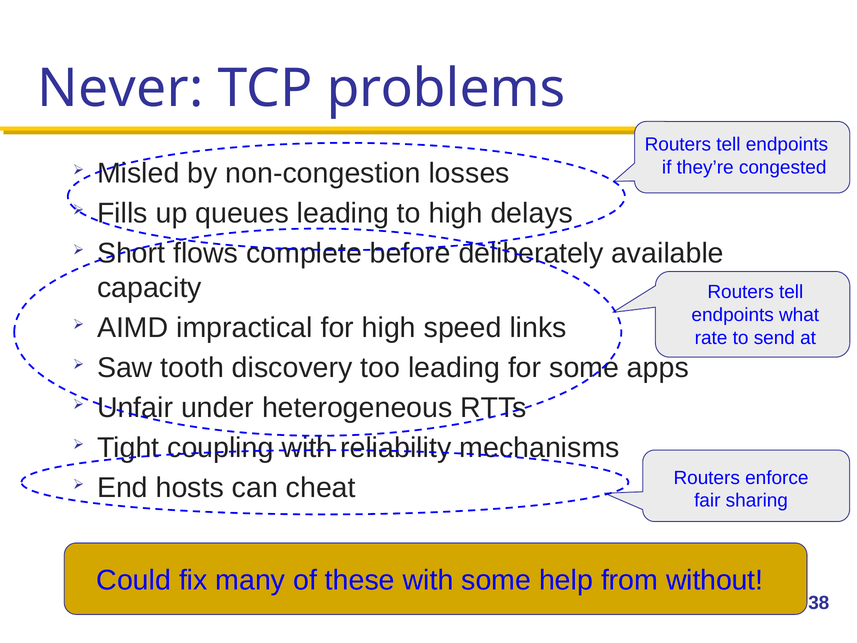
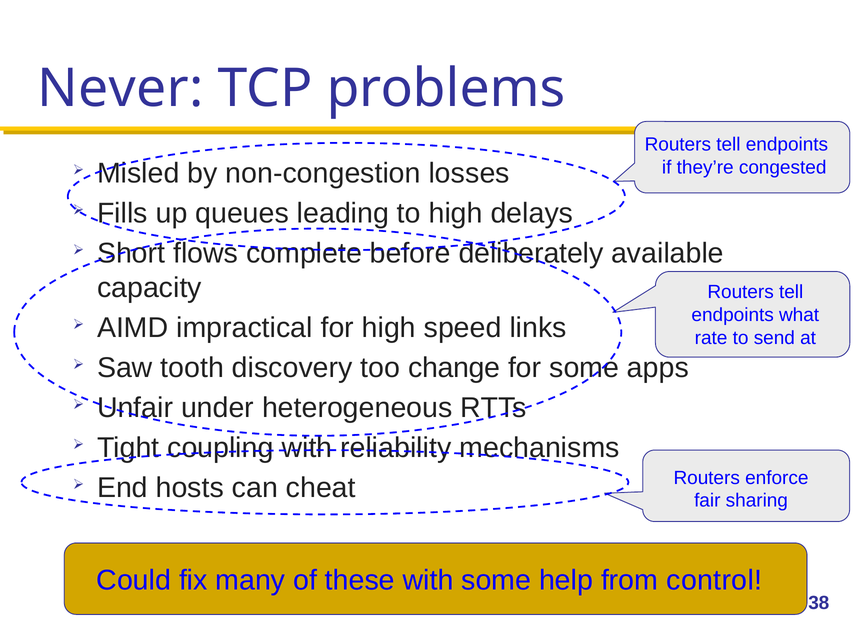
too leading: leading -> change
without: without -> control
